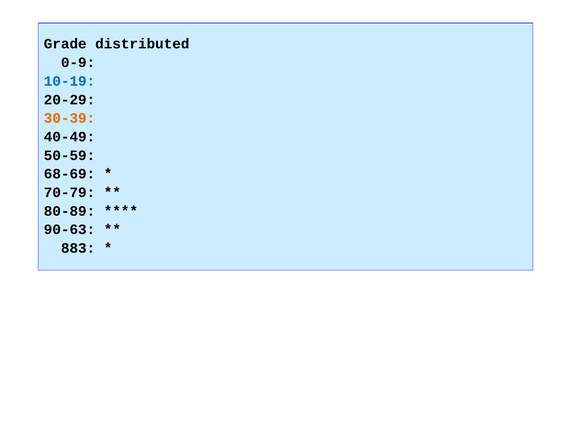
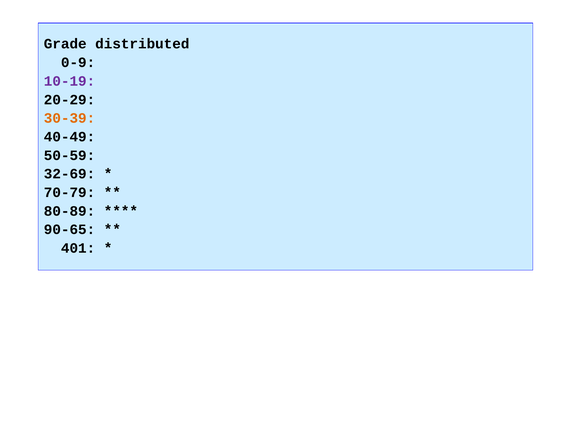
10-19 colour: blue -> purple
68-69: 68-69 -> 32-69
90-63: 90-63 -> 90-65
883: 883 -> 401
